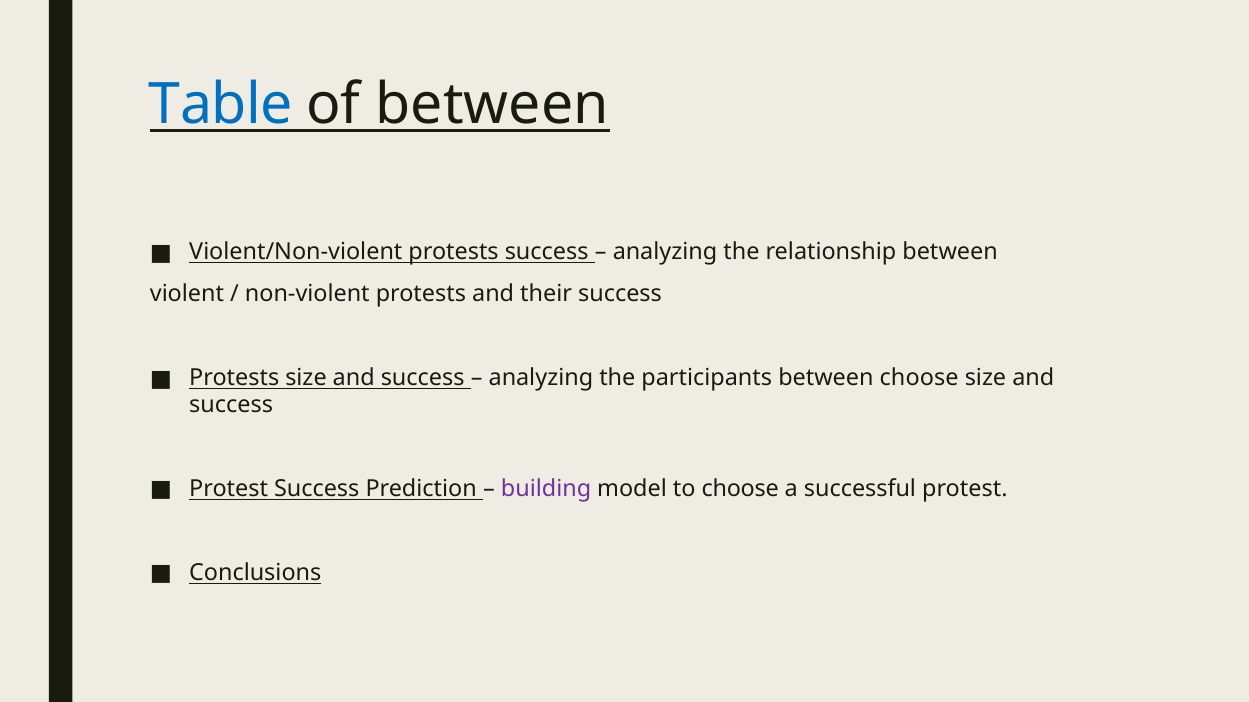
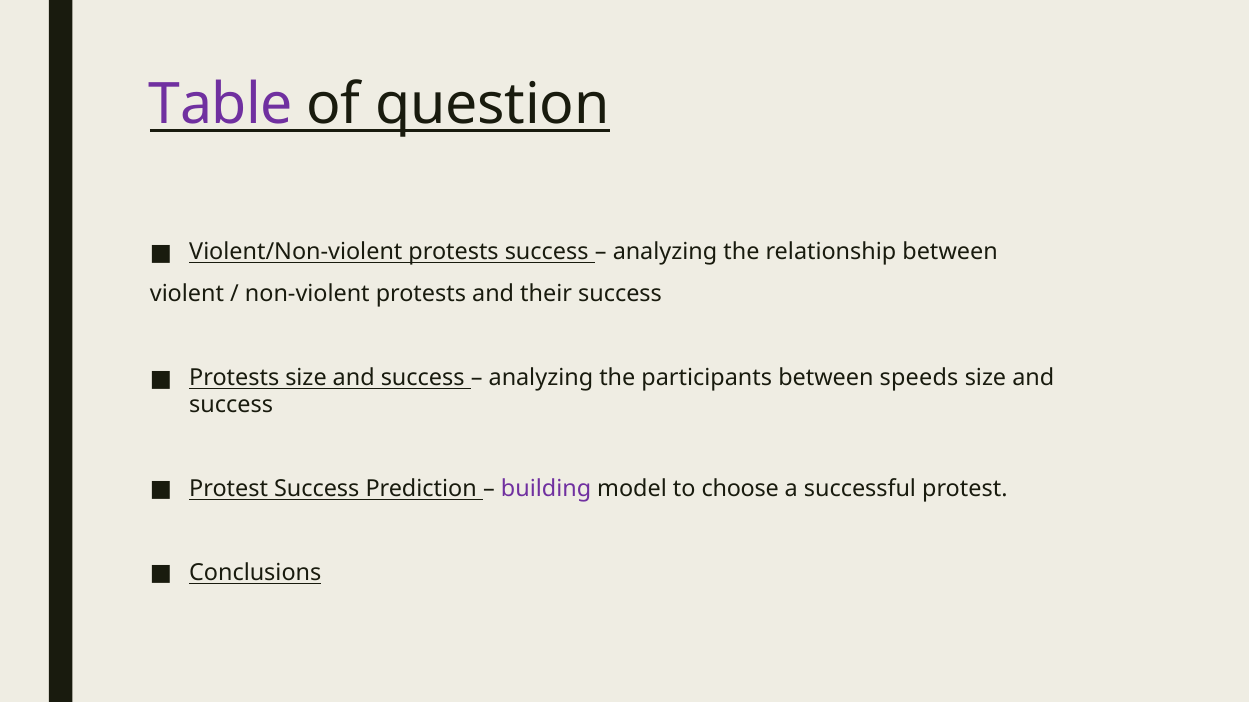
Table colour: blue -> purple
of between: between -> question
between choose: choose -> speeds
